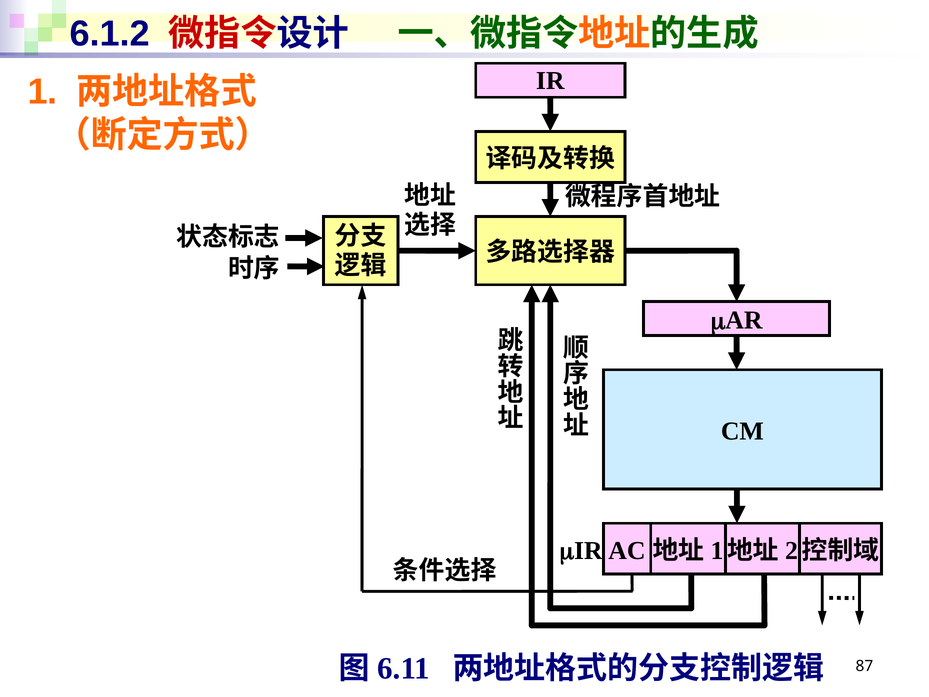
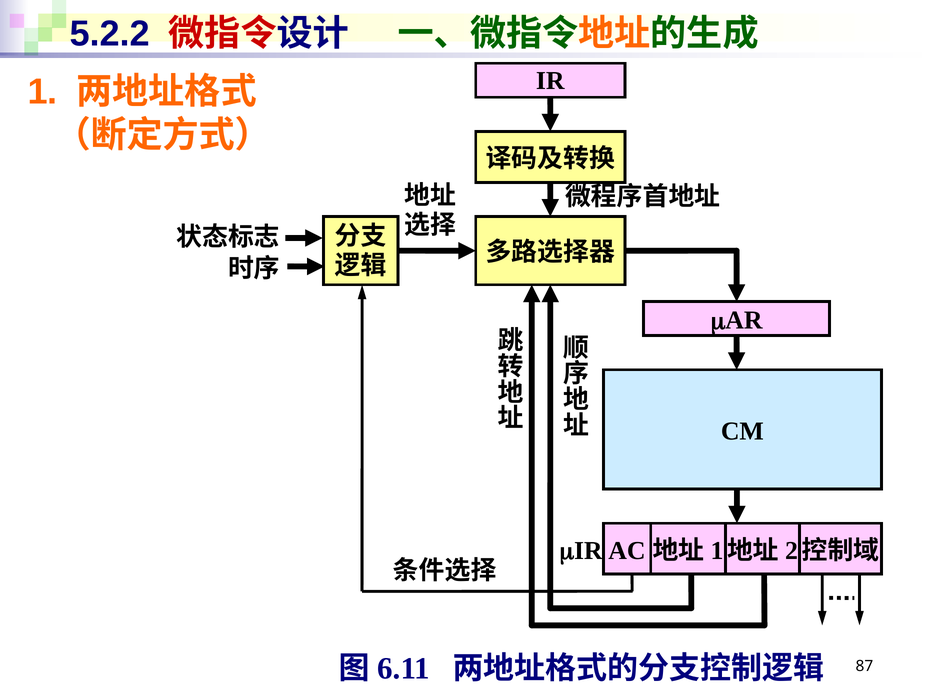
6.1.2: 6.1.2 -> 5.2.2
